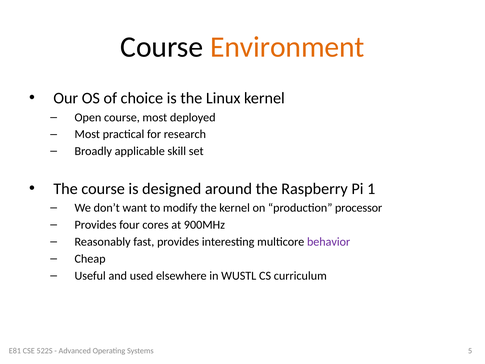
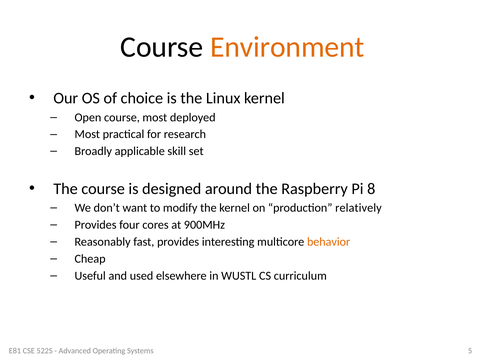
1: 1 -> 8
processor: processor -> relatively
behavior colour: purple -> orange
